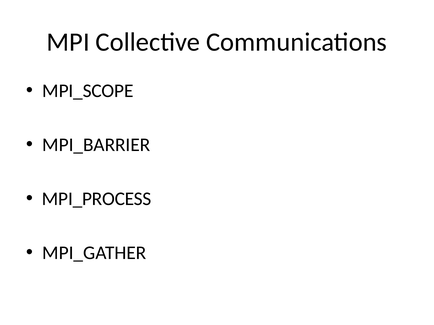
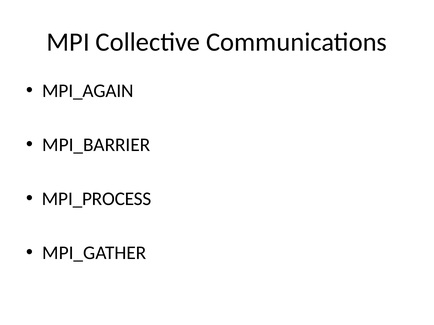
MPI_SCOPE: MPI_SCOPE -> MPI_AGAIN
